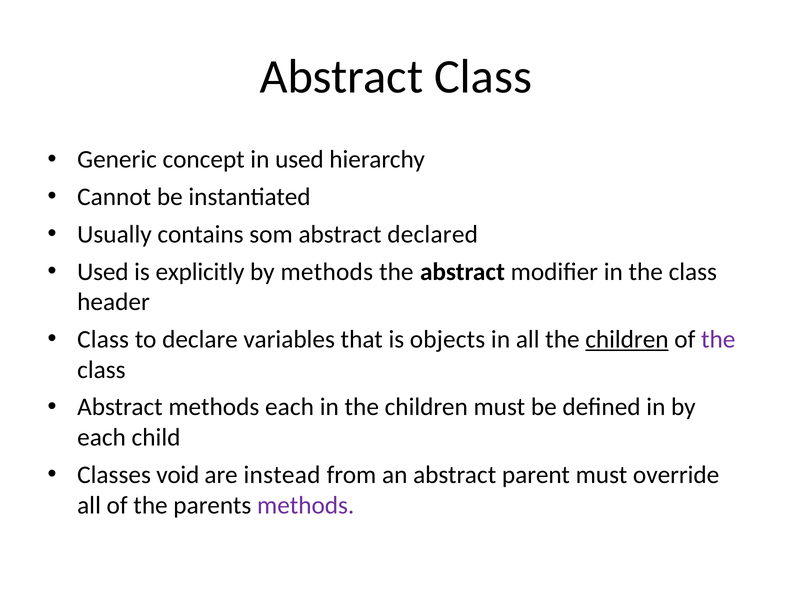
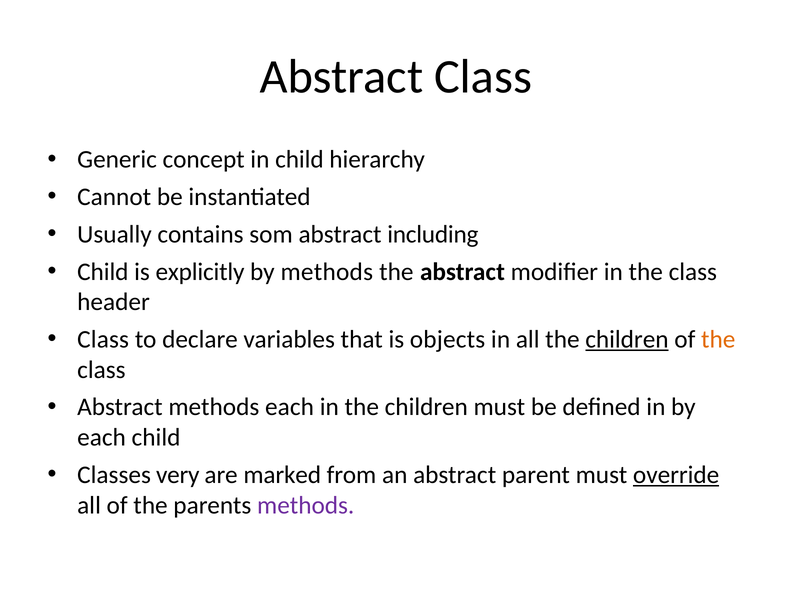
in used: used -> child
declared: declared -> including
Used at (103, 272): Used -> Child
the at (718, 339) colour: purple -> orange
void: void -> very
instead: instead -> marked
override underline: none -> present
